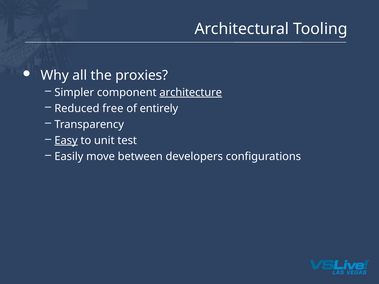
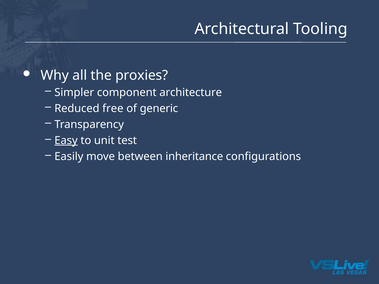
architecture underline: present -> none
entirely: entirely -> generic
developers: developers -> inheritance
